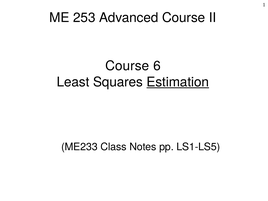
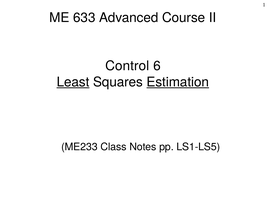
253: 253 -> 633
Course at (127, 66): Course -> Control
Least underline: none -> present
